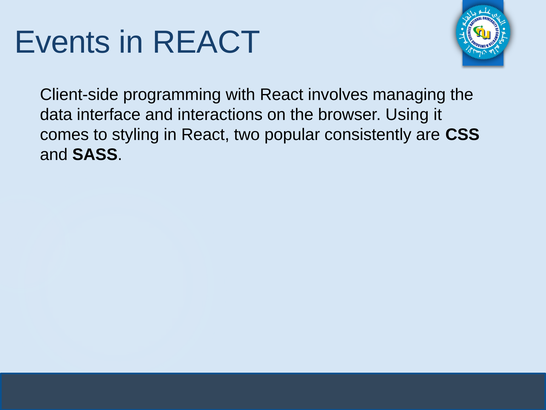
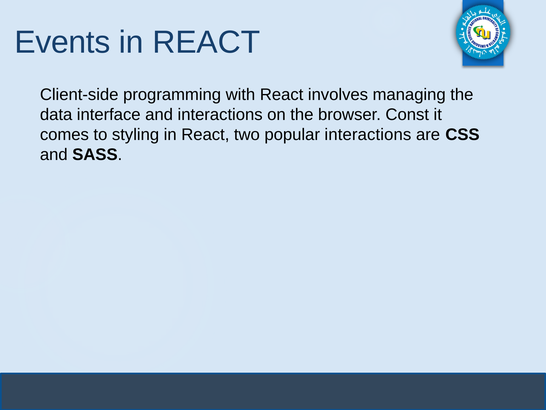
Using: Using -> Const
popular consistently: consistently -> interactions
